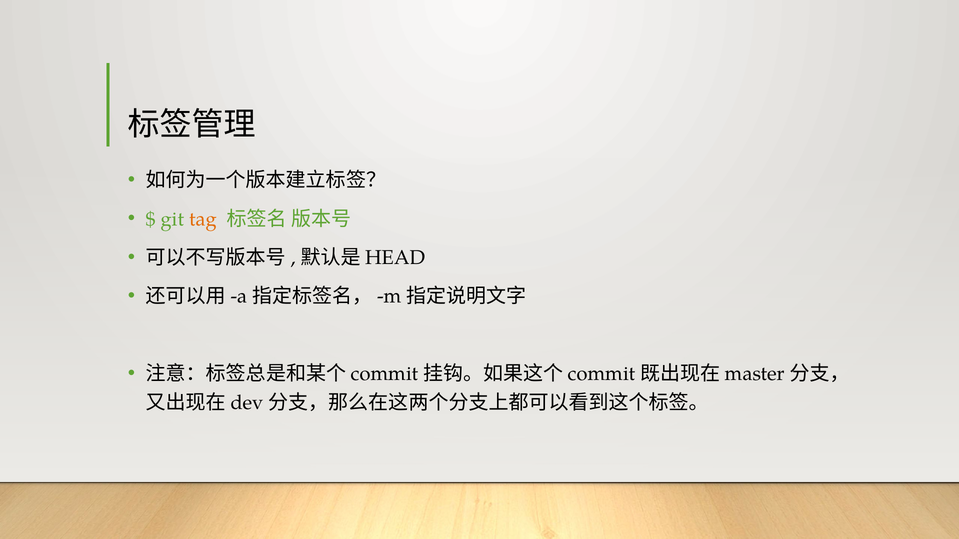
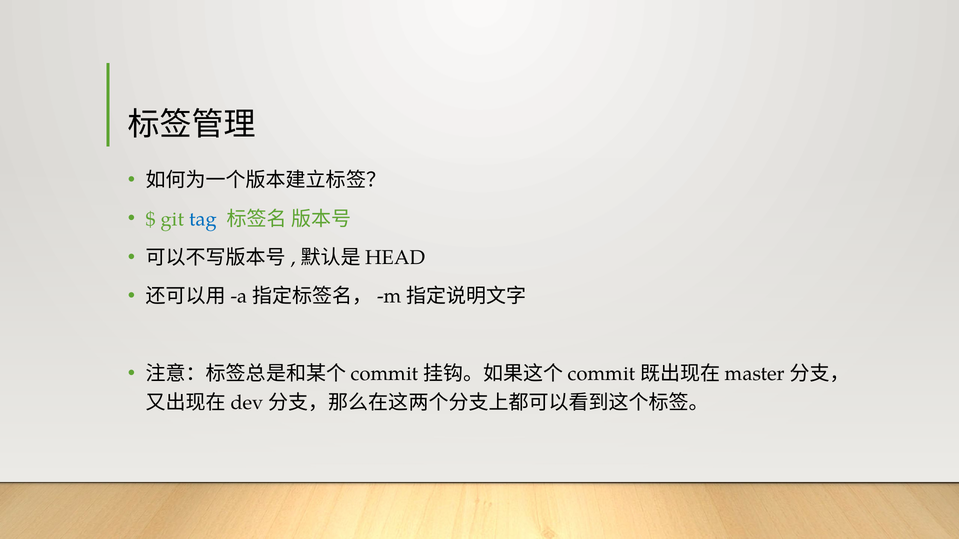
tag colour: orange -> blue
